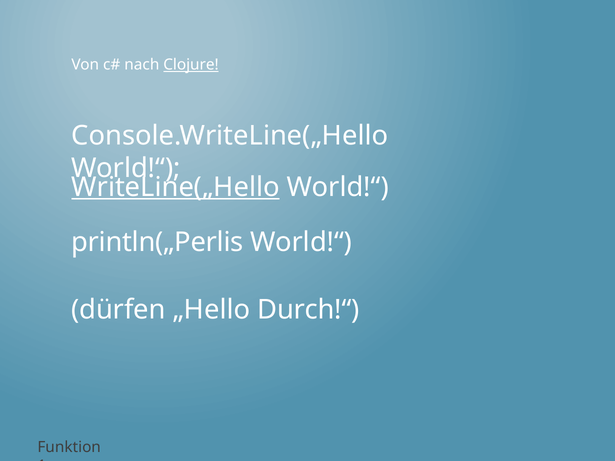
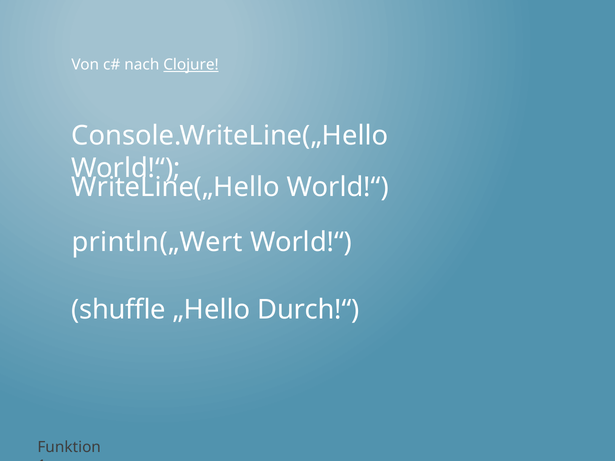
WriteLine(„Hello underline: present -> none
println(„Perlis: println(„Perlis -> println(„Wert
dürfen: dürfen -> shuffle
